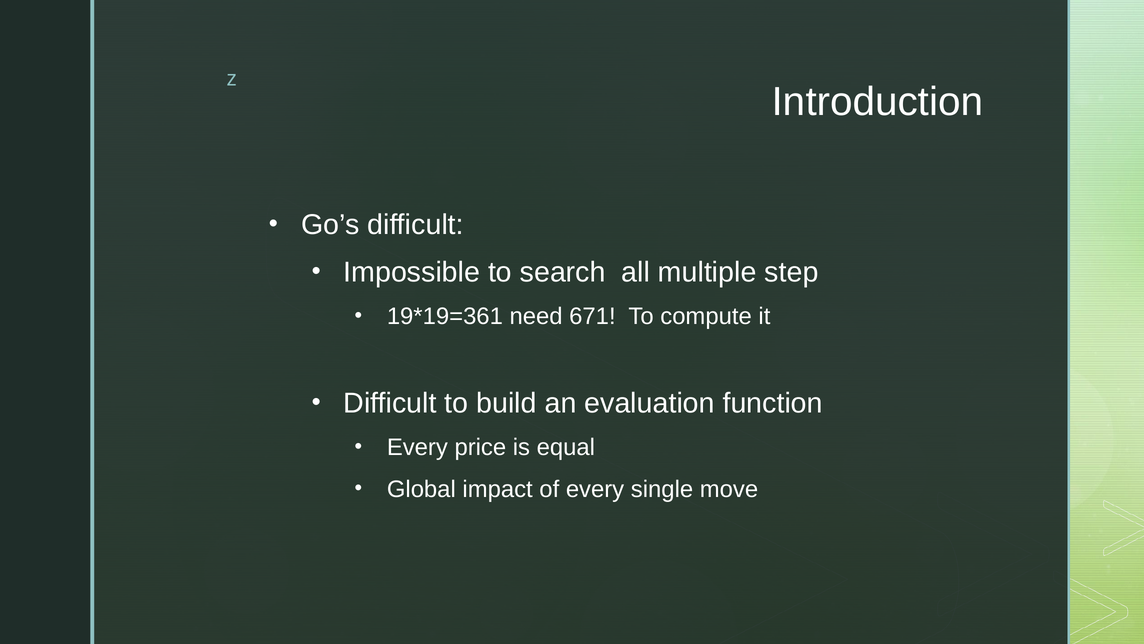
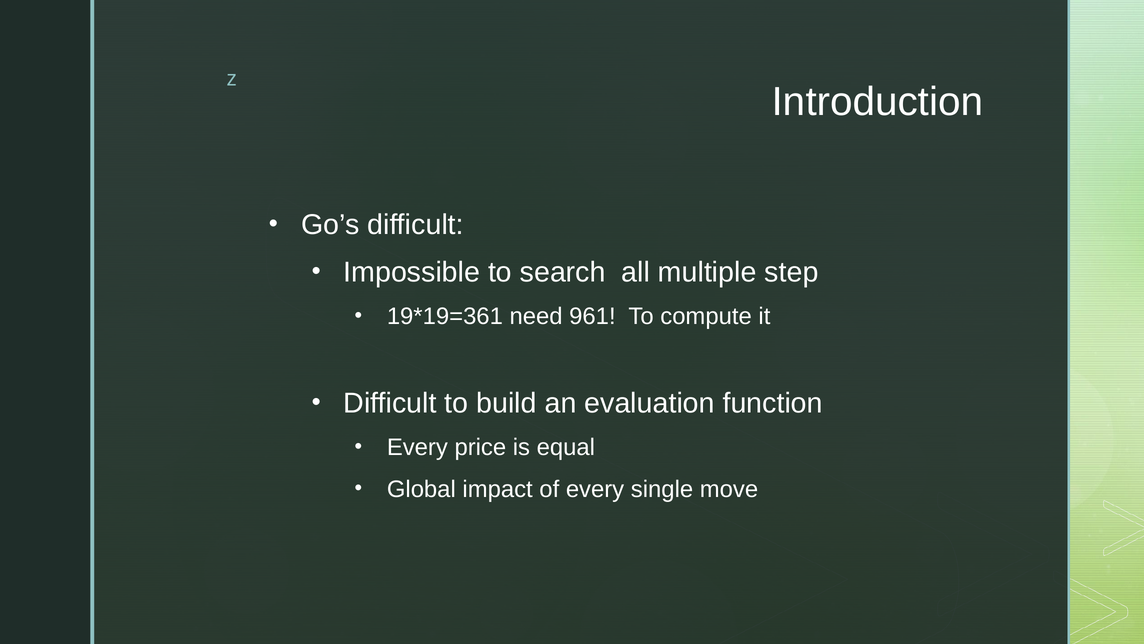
671: 671 -> 961
